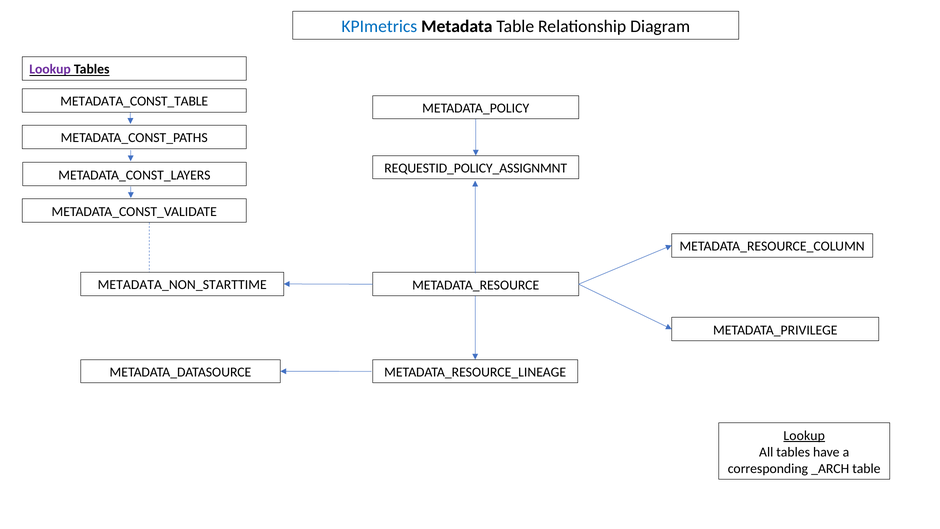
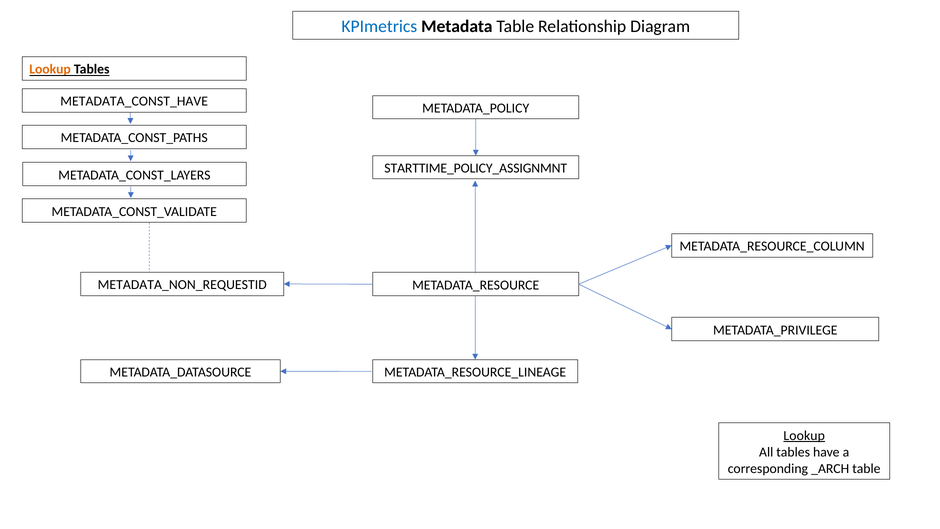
Lookup at (50, 69) colour: purple -> orange
METADATA_CONST_TABLE: METADATA_CONST_TABLE -> METADATA_CONST_HAVE
REQUESTID_POLICY_ASSIGNMNT: REQUESTID_POLICY_ASSIGNMNT -> STARTTIME_POLICY_ASSIGNMNT
METADATA_NON_STARTTIME: METADATA_NON_STARTTIME -> METADATA_NON_REQUESTID
